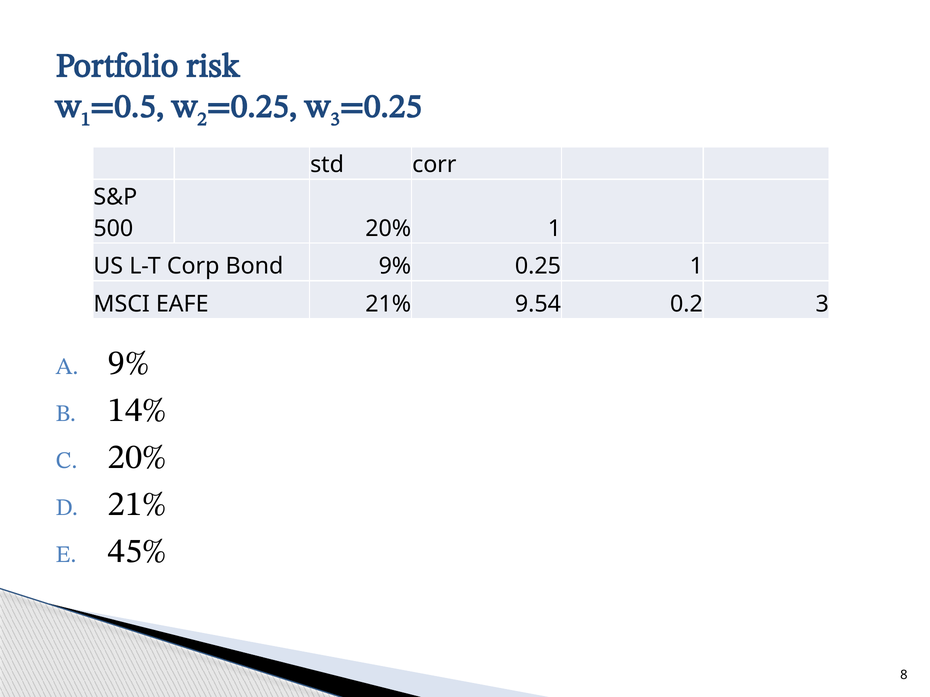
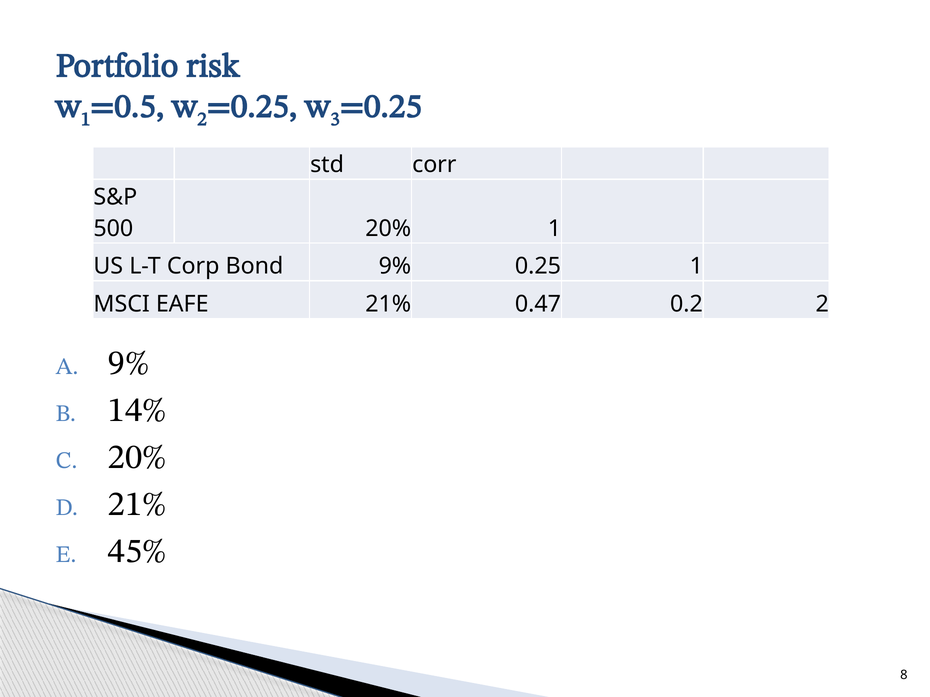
9.54: 9.54 -> 0.47
3: 3 -> 2
